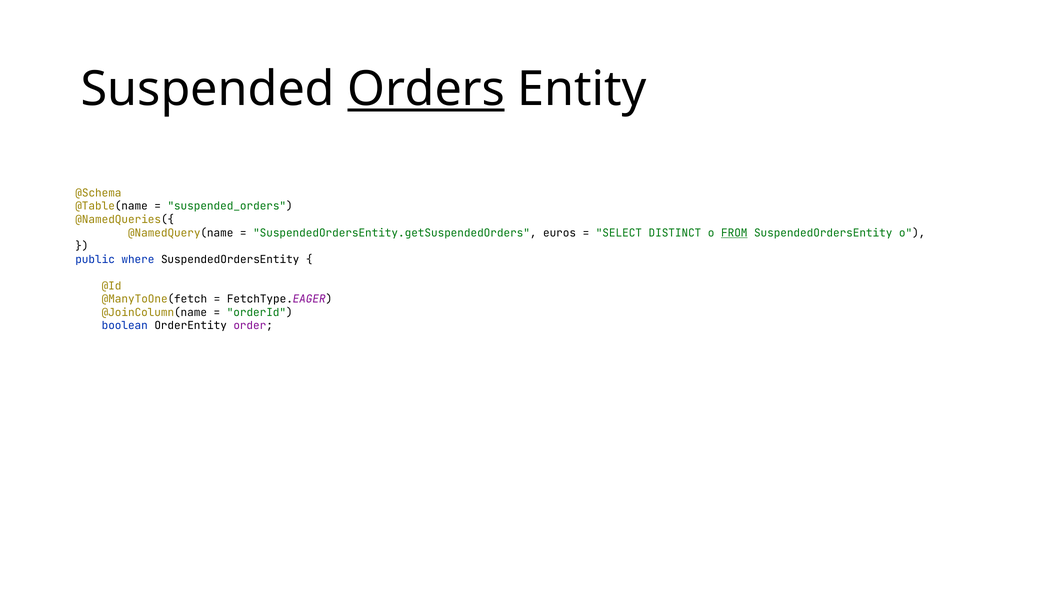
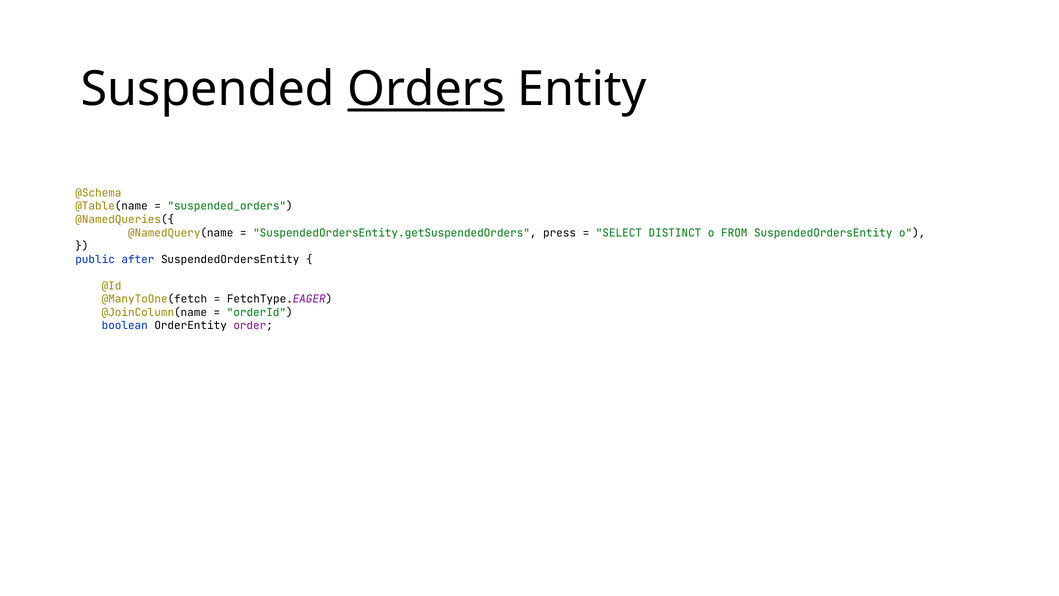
euros: euros -> press
FROM underline: present -> none
where: where -> after
